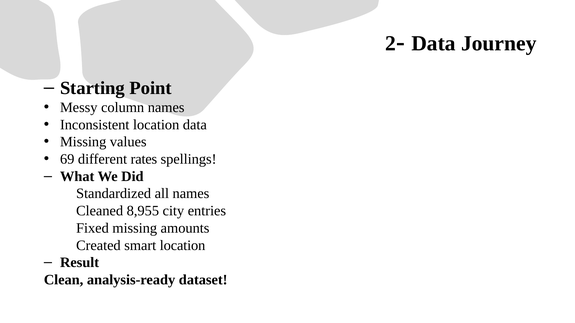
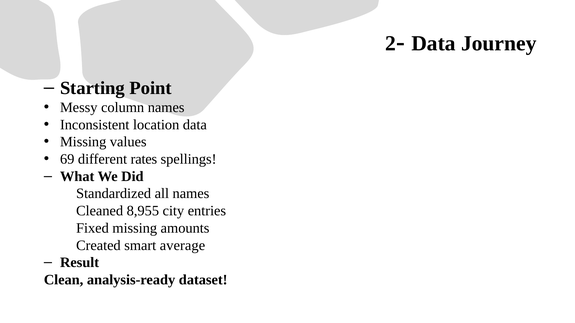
smart location: location -> average
